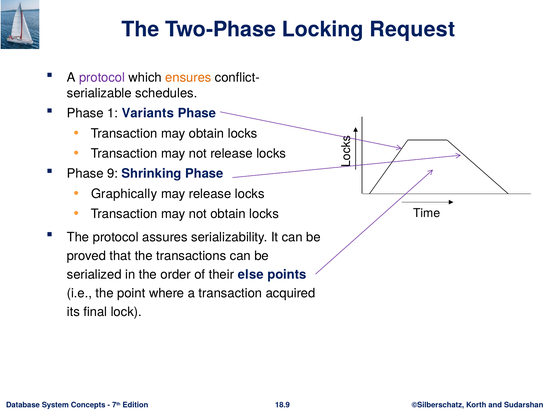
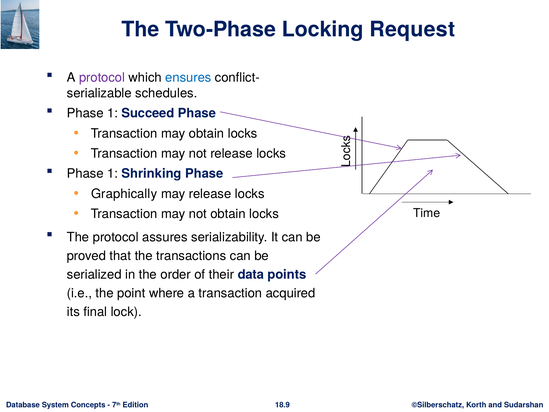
ensures colour: orange -> blue
Variants: Variants -> Succeed
9 at (113, 174): 9 -> 1
else: else -> data
